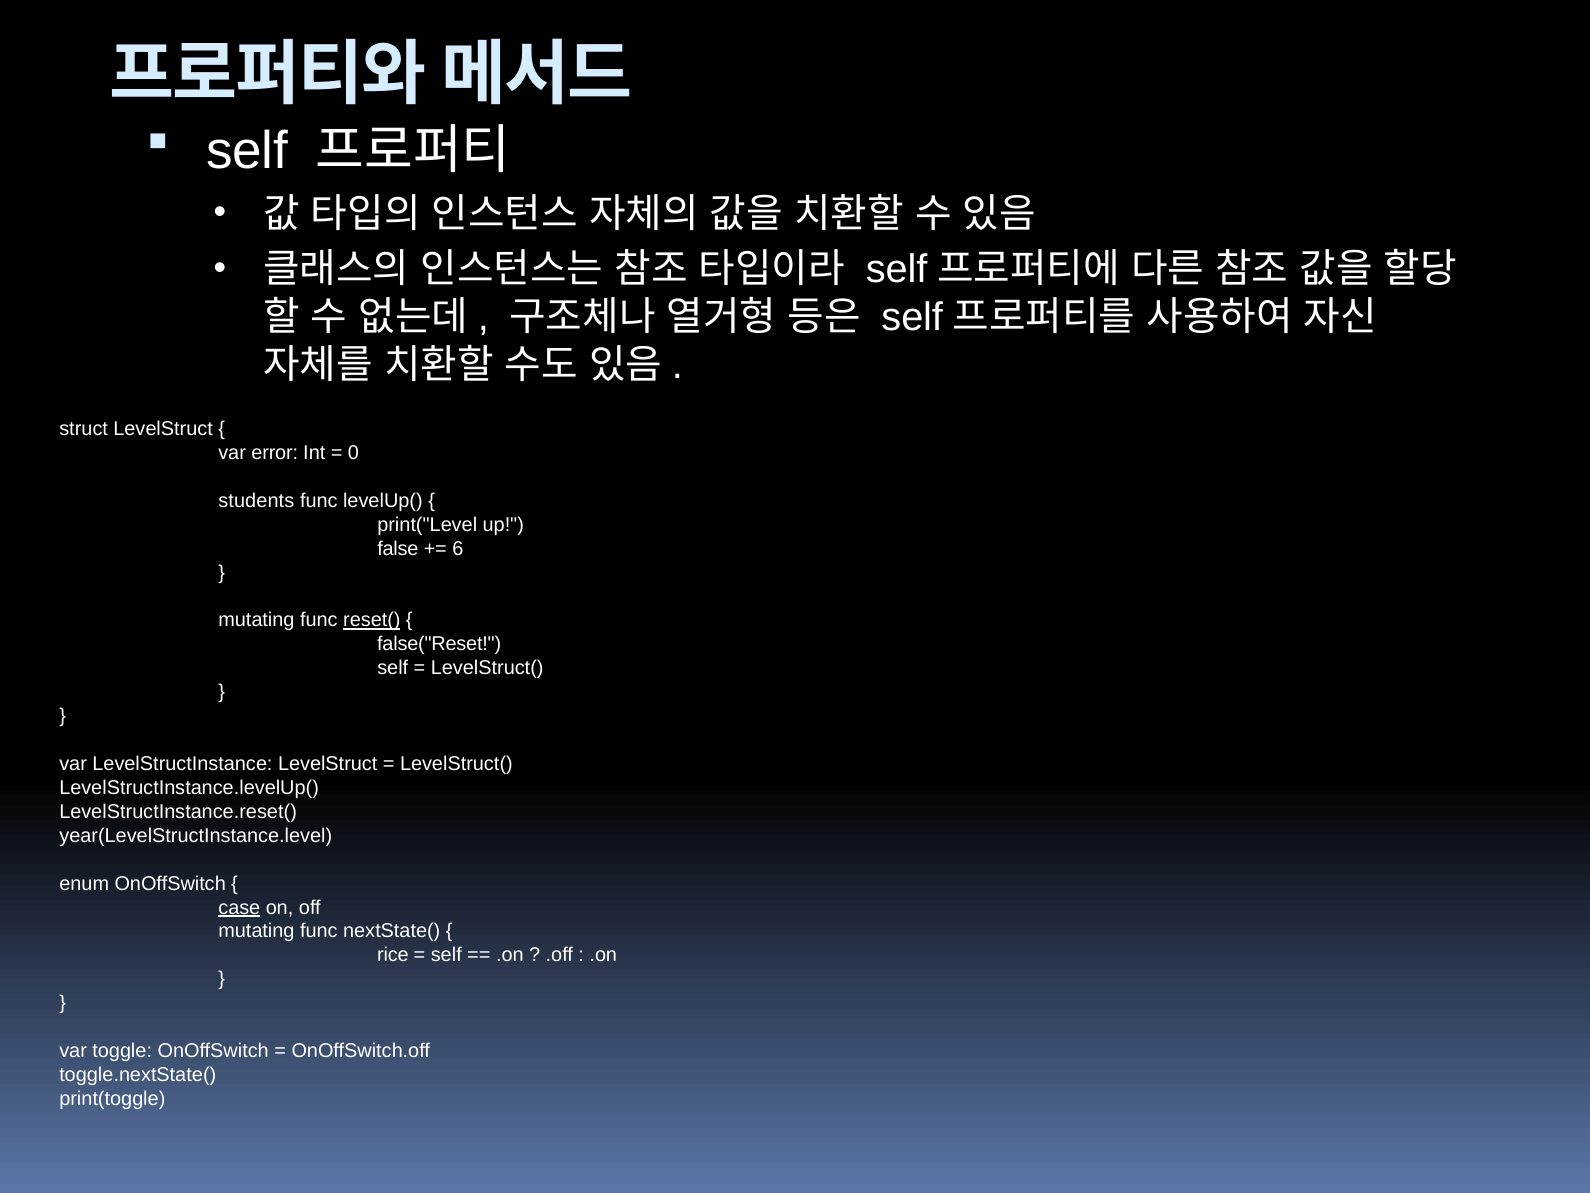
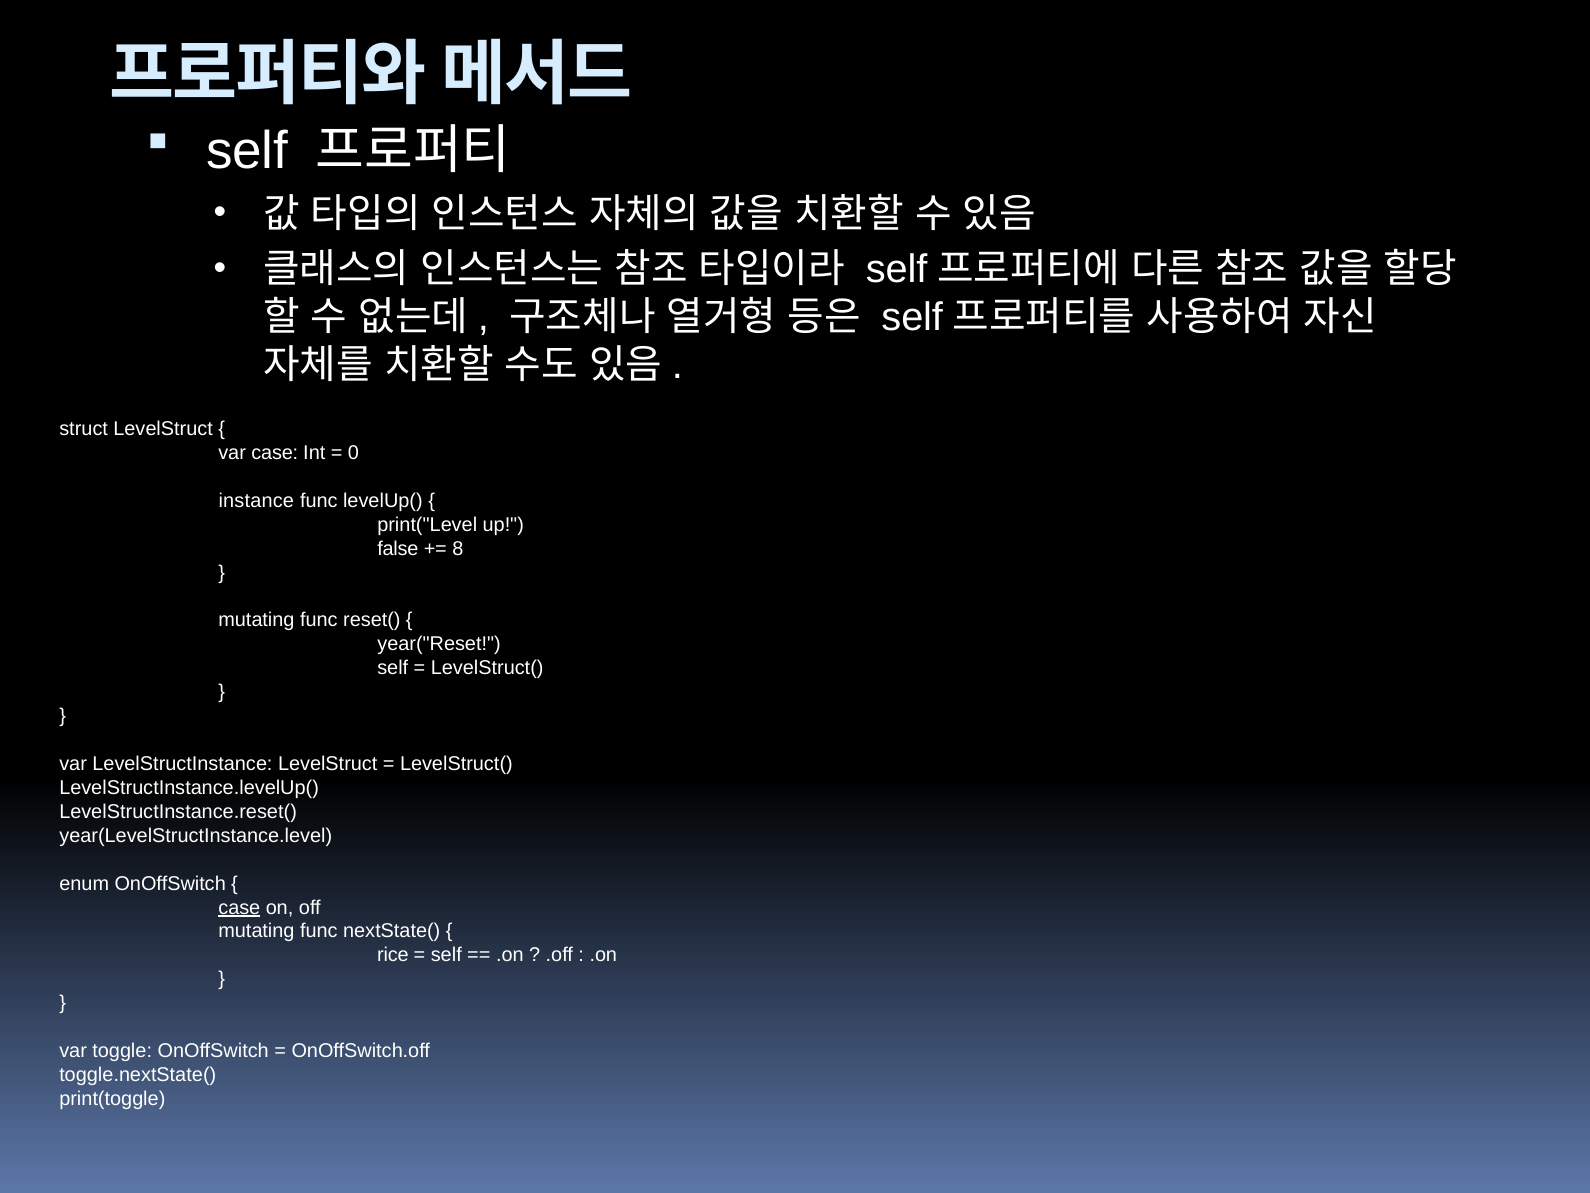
var error: error -> case
students: students -> instance
6: 6 -> 8
reset( underline: present -> none
false("Reset: false("Reset -> year("Reset
